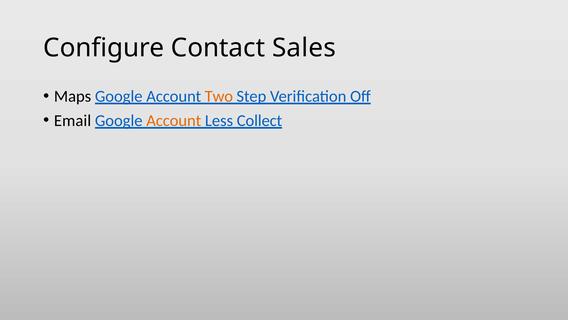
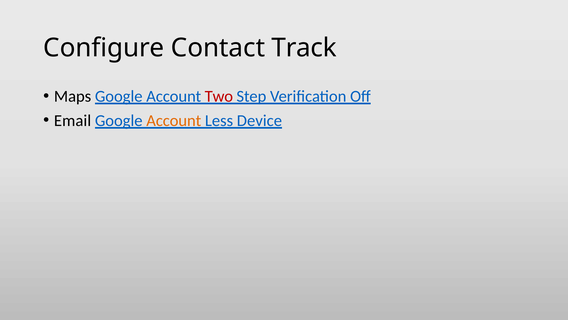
Sales: Sales -> Track
Two colour: orange -> red
Collect: Collect -> Device
